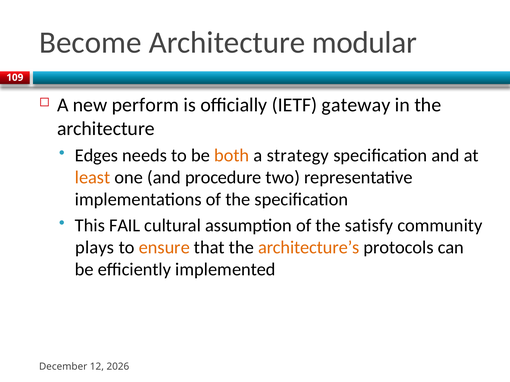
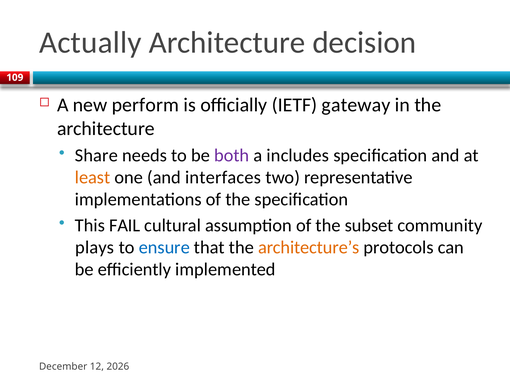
Become: Become -> Actually
modular: modular -> decision
Edges: Edges -> Share
both colour: orange -> purple
strategy: strategy -> includes
procedure: procedure -> interfaces
satisfy: satisfy -> subset
ensure colour: orange -> blue
